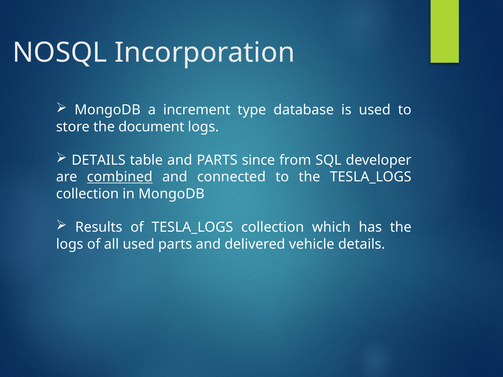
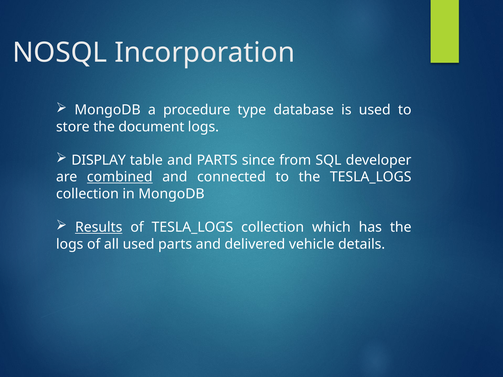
increment: increment -> procedure
DETAILS at (99, 160): DETAILS -> DISPLAY
Results underline: none -> present
